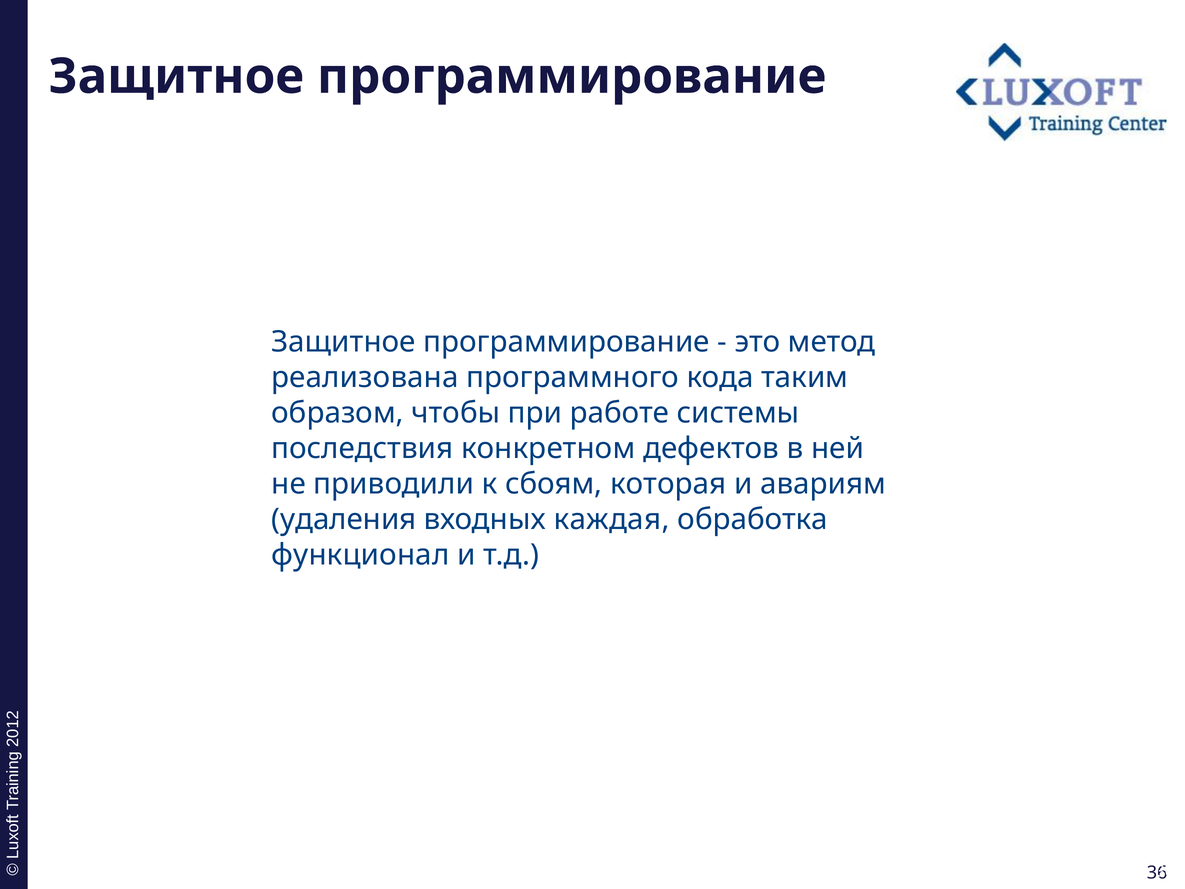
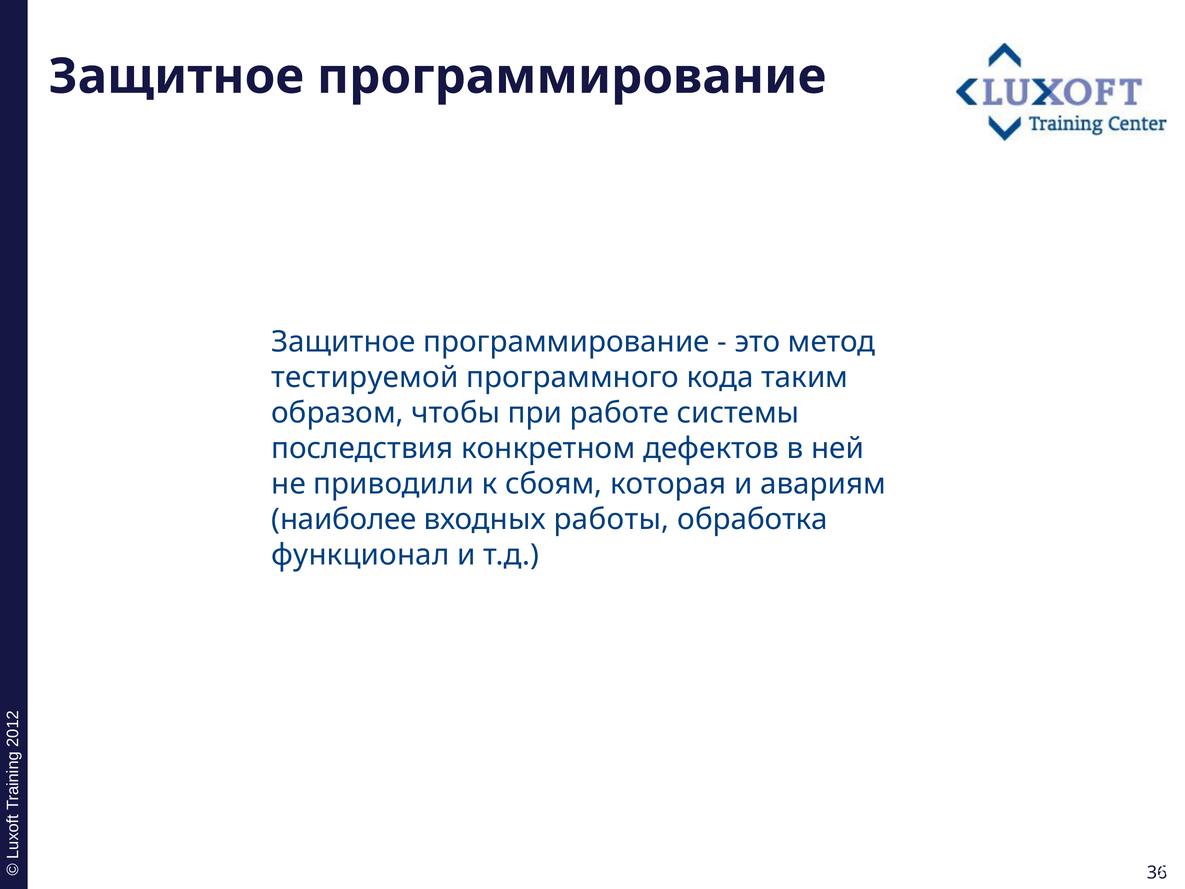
реализована: реализована -> тестируемой
удаления: удаления -> наиболее
каждая: каждая -> работы
